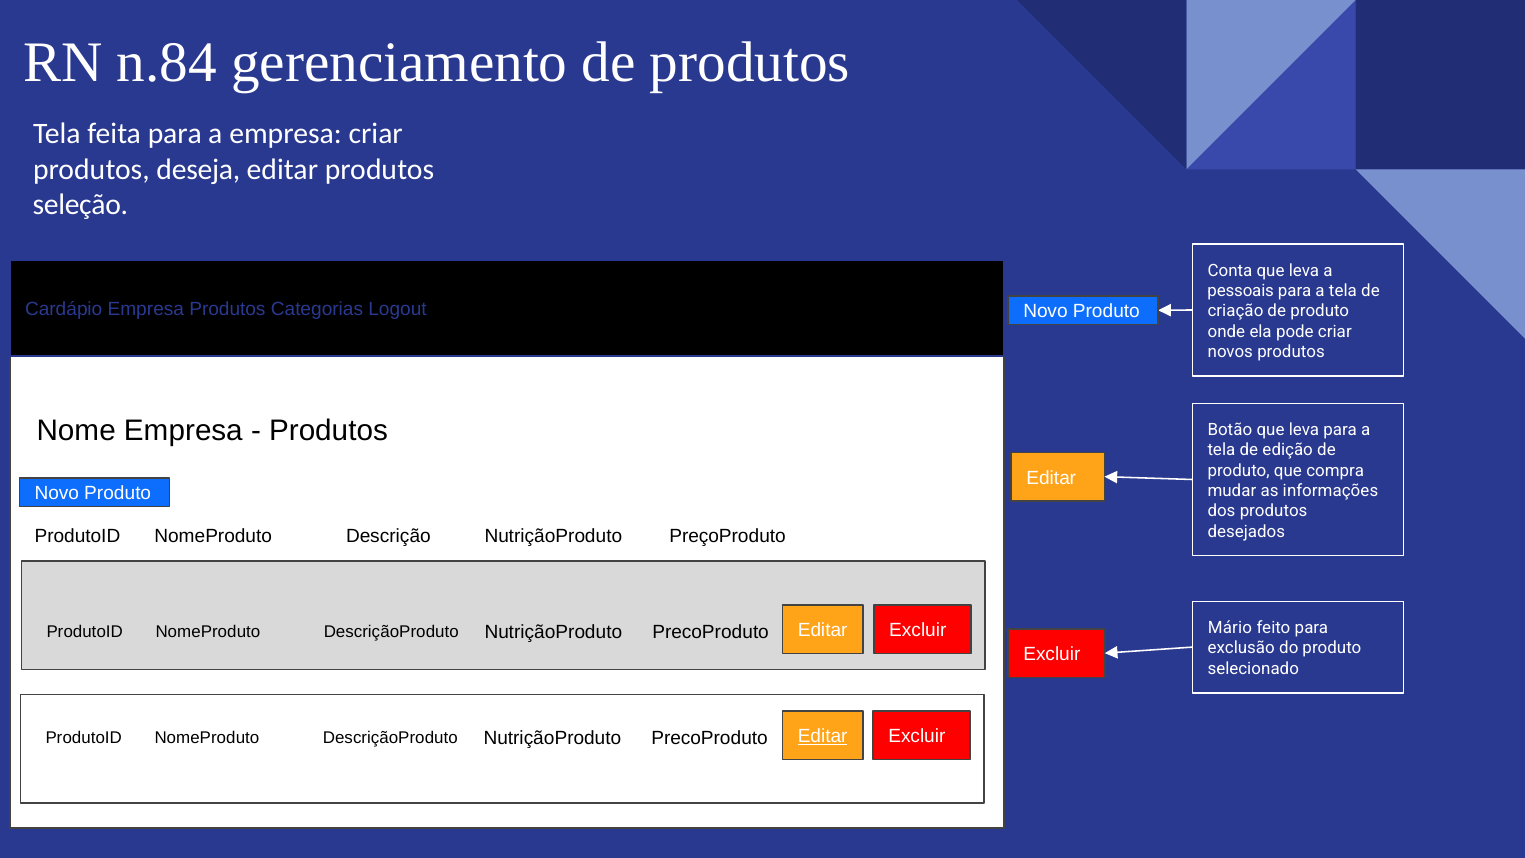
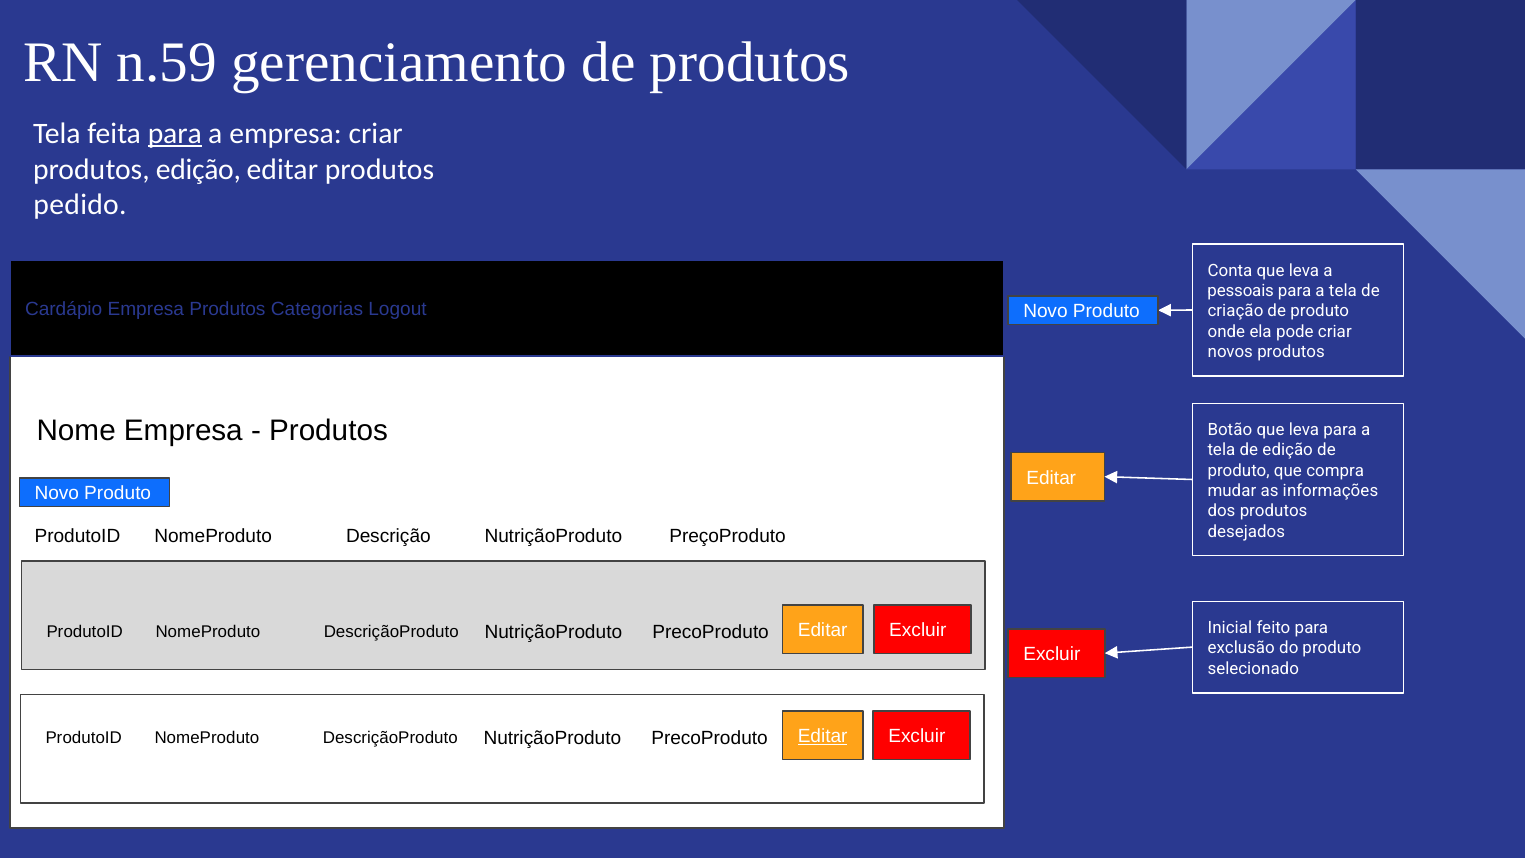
n.84: n.84 -> n.59
para at (175, 134) underline: none -> present
produtos deseja: deseja -> edição
seleção: seleção -> pedido
Mário: Mário -> Inicial
